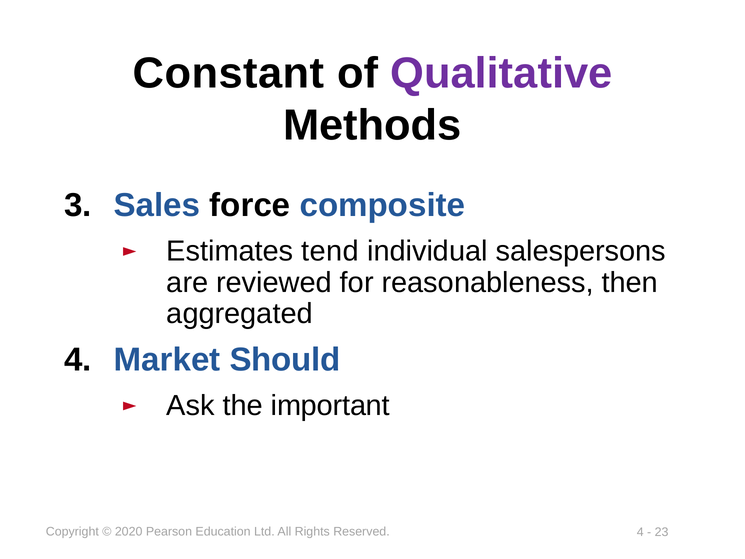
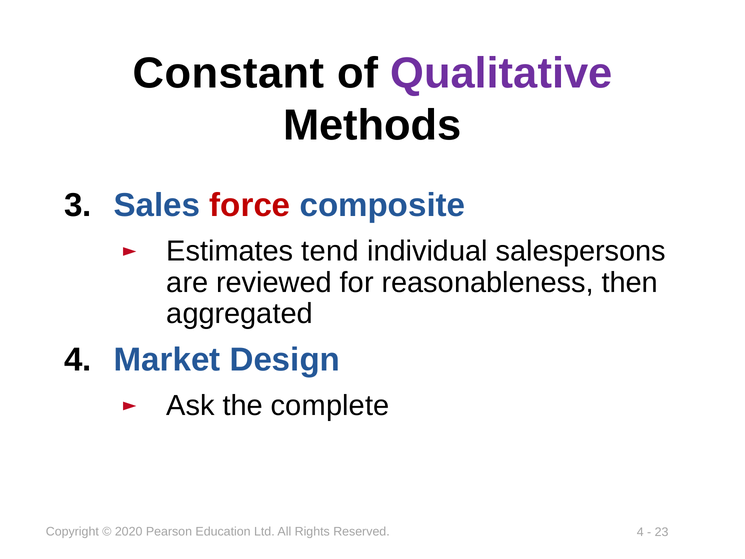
force colour: black -> red
Should: Should -> Design
important: important -> complete
